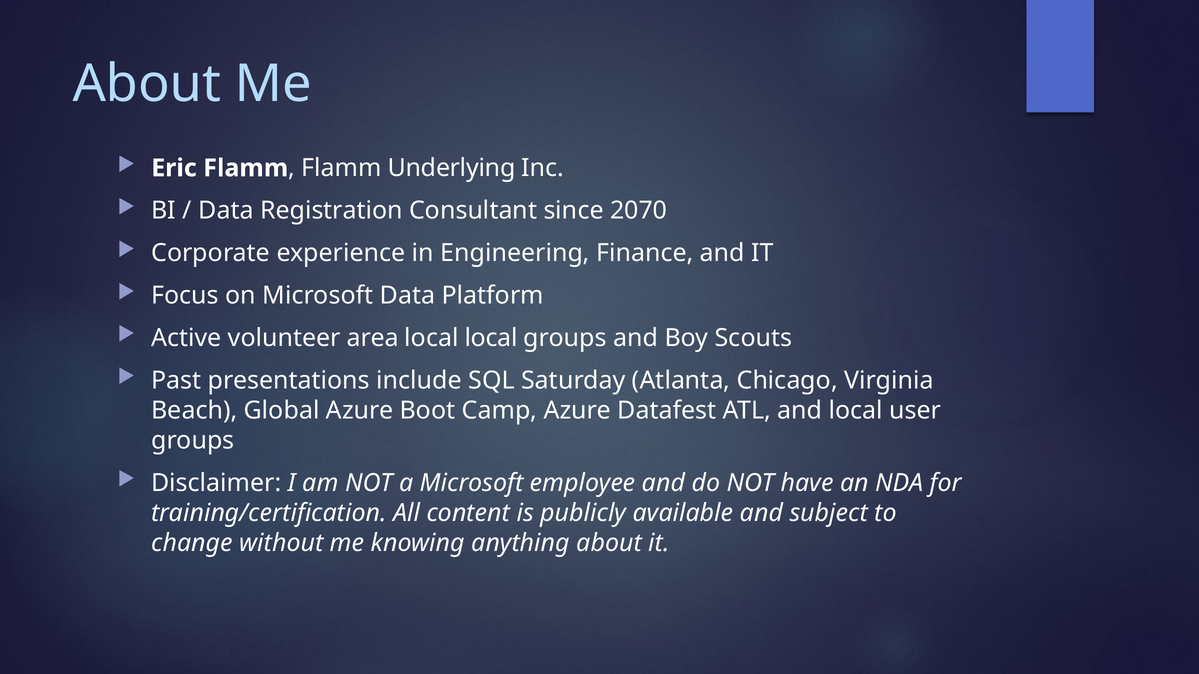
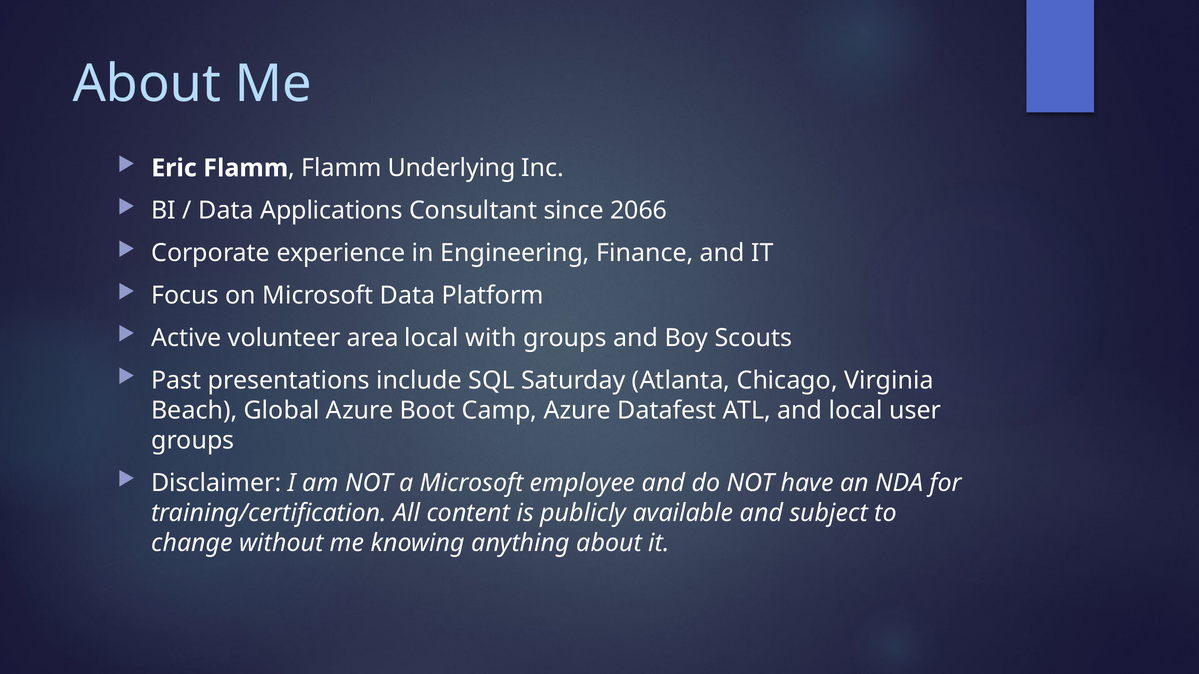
Registration: Registration -> Applications
2070: 2070 -> 2066
local local: local -> with
